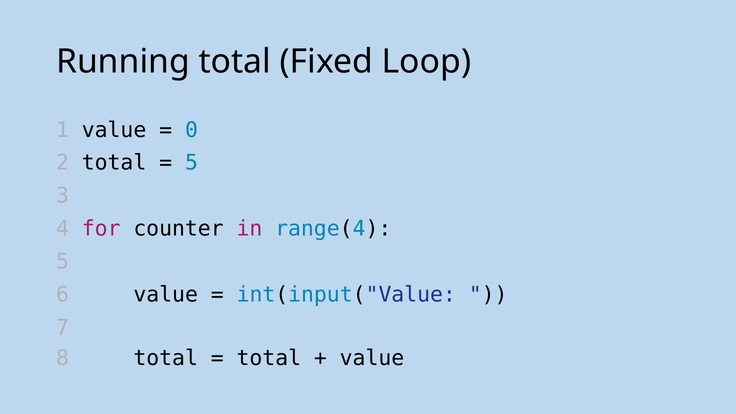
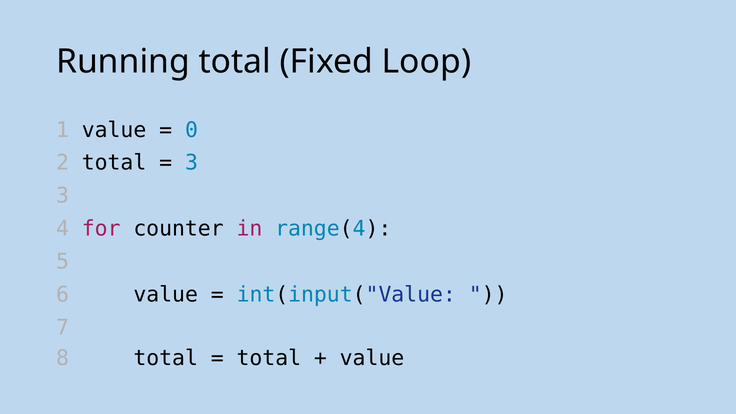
5 at (192, 163): 5 -> 3
